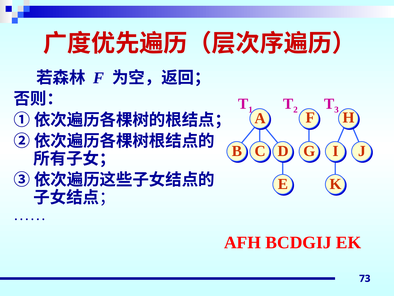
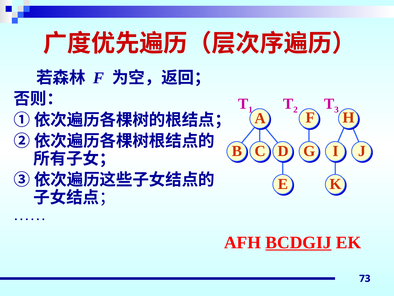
BCDGIJ underline: none -> present
